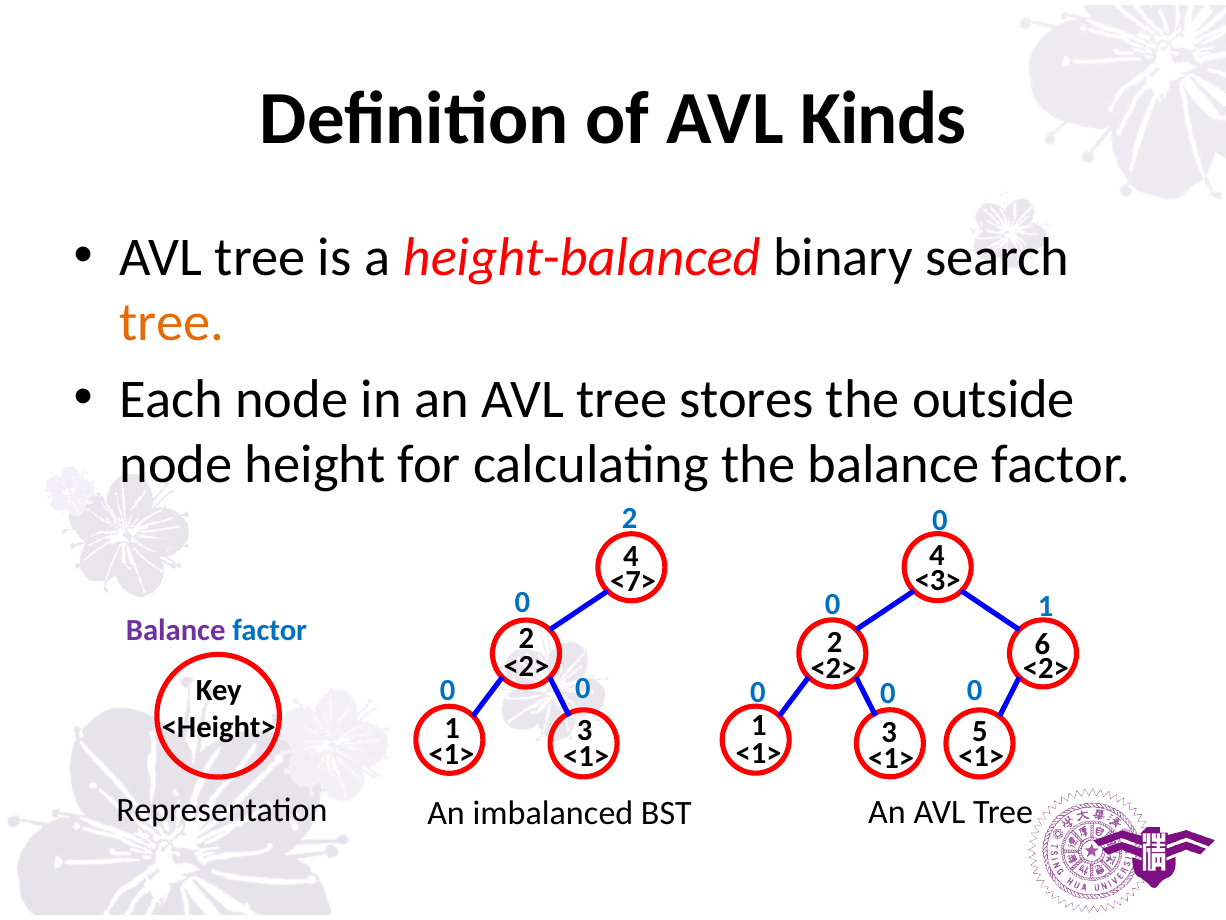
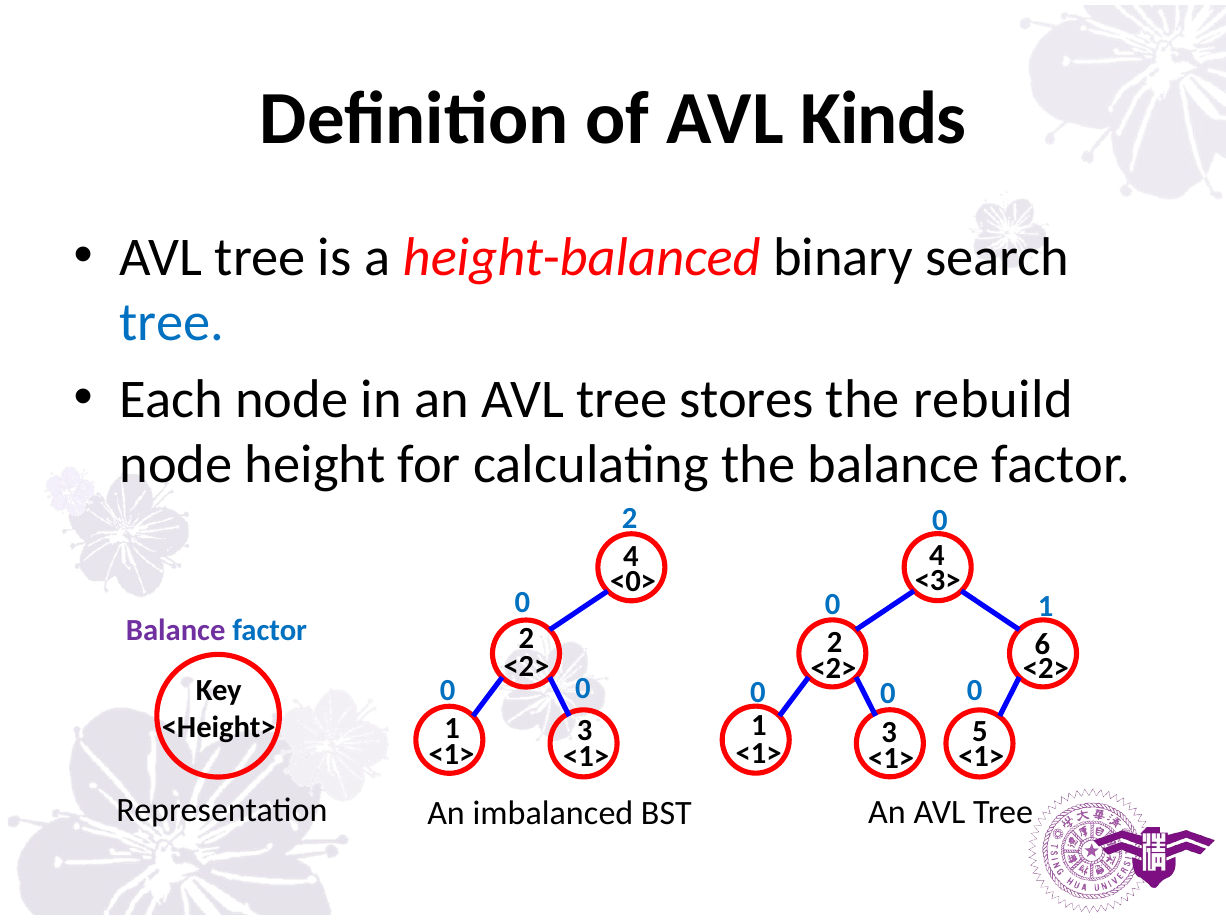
tree at (172, 323) colour: orange -> blue
outside: outside -> rebuild
<7>: <7> -> <0>
